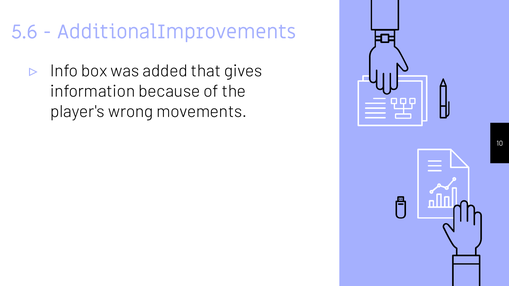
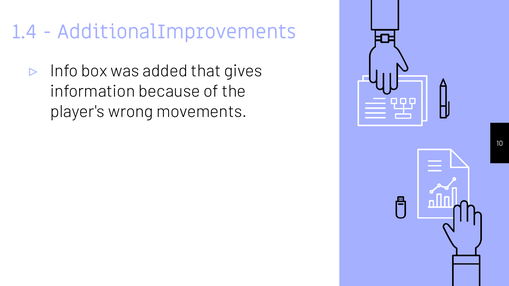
5.6: 5.6 -> 1.4
